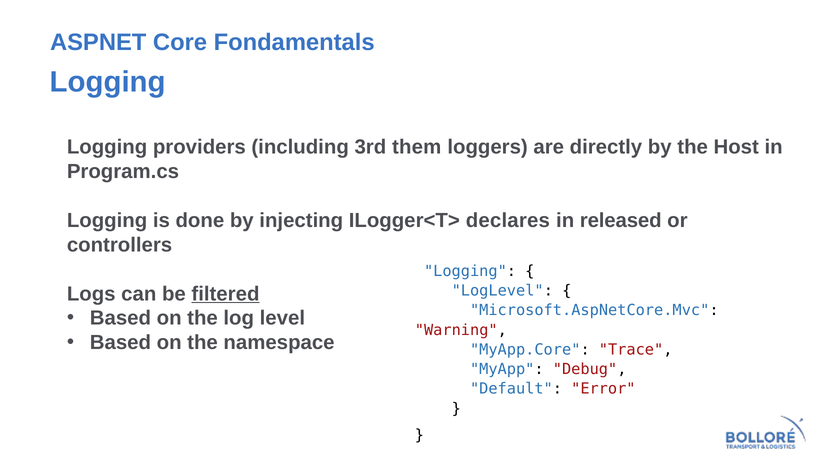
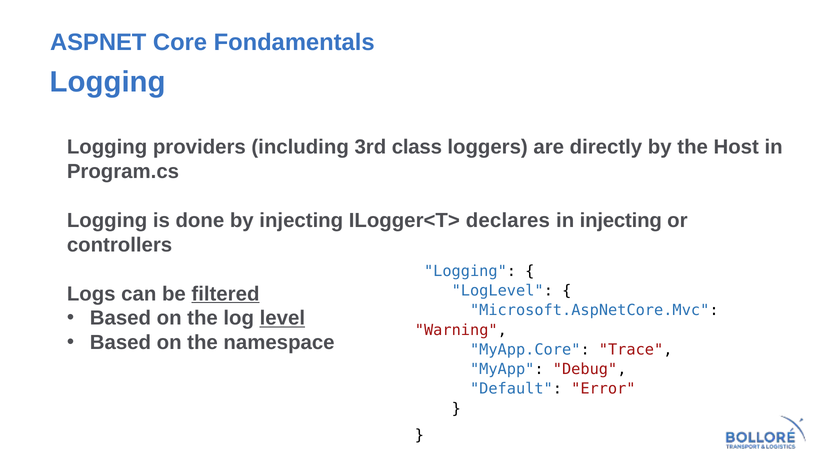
them: them -> class
in released: released -> injecting
level underline: none -> present
